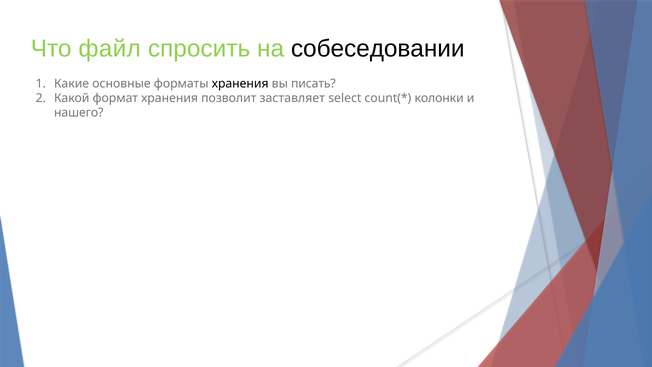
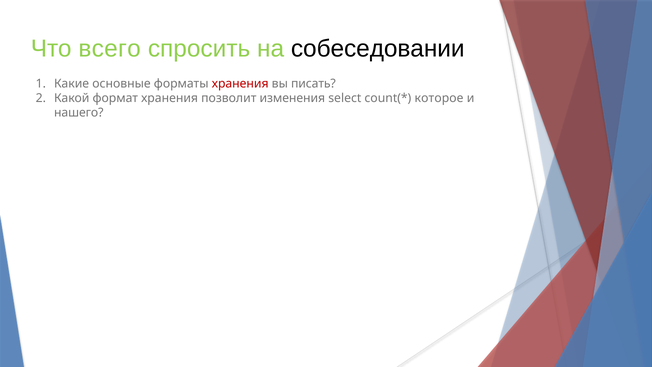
файл: файл -> всего
хранения at (240, 83) colour: black -> red
заставляет: заставляет -> изменения
колонки: колонки -> которое
